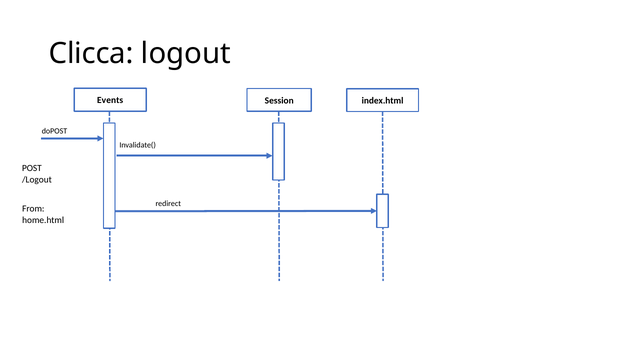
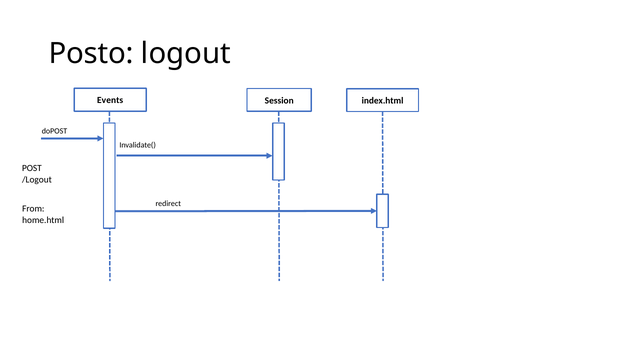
Clicca: Clicca -> Posto
